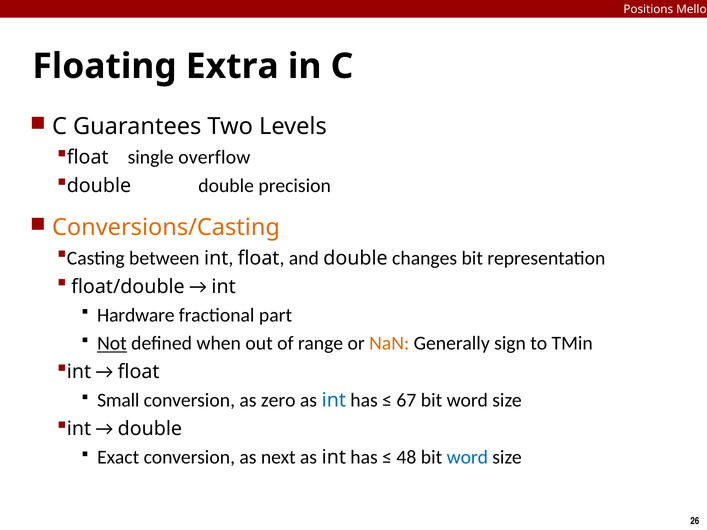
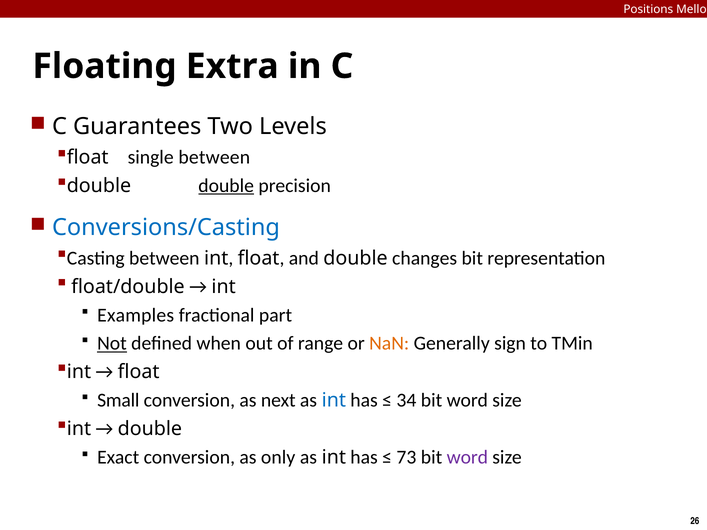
single overflow: overflow -> between
double at (226, 186) underline: none -> present
Conversions/Casting colour: orange -> blue
Hardware: Hardware -> Examples
zero: zero -> next
67: 67 -> 34
next: next -> only
48: 48 -> 73
word at (467, 458) colour: blue -> purple
